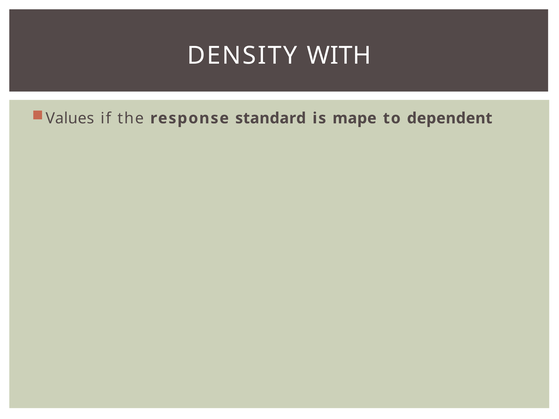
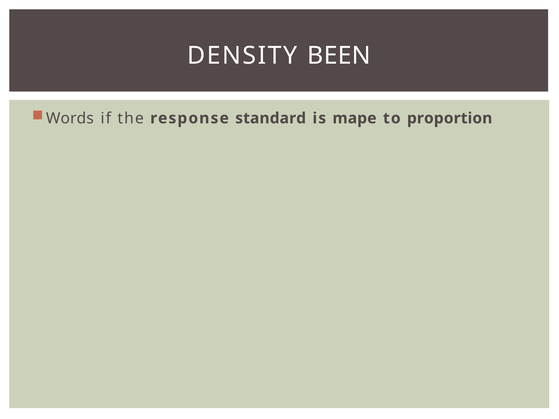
WITH: WITH -> BEEN
Values: Values -> Words
dependent: dependent -> proportion
